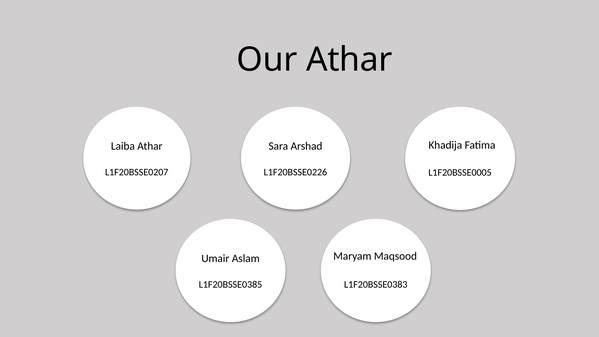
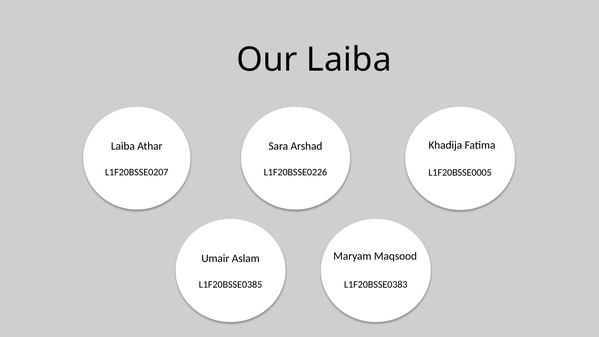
Our Athar: Athar -> Laiba
